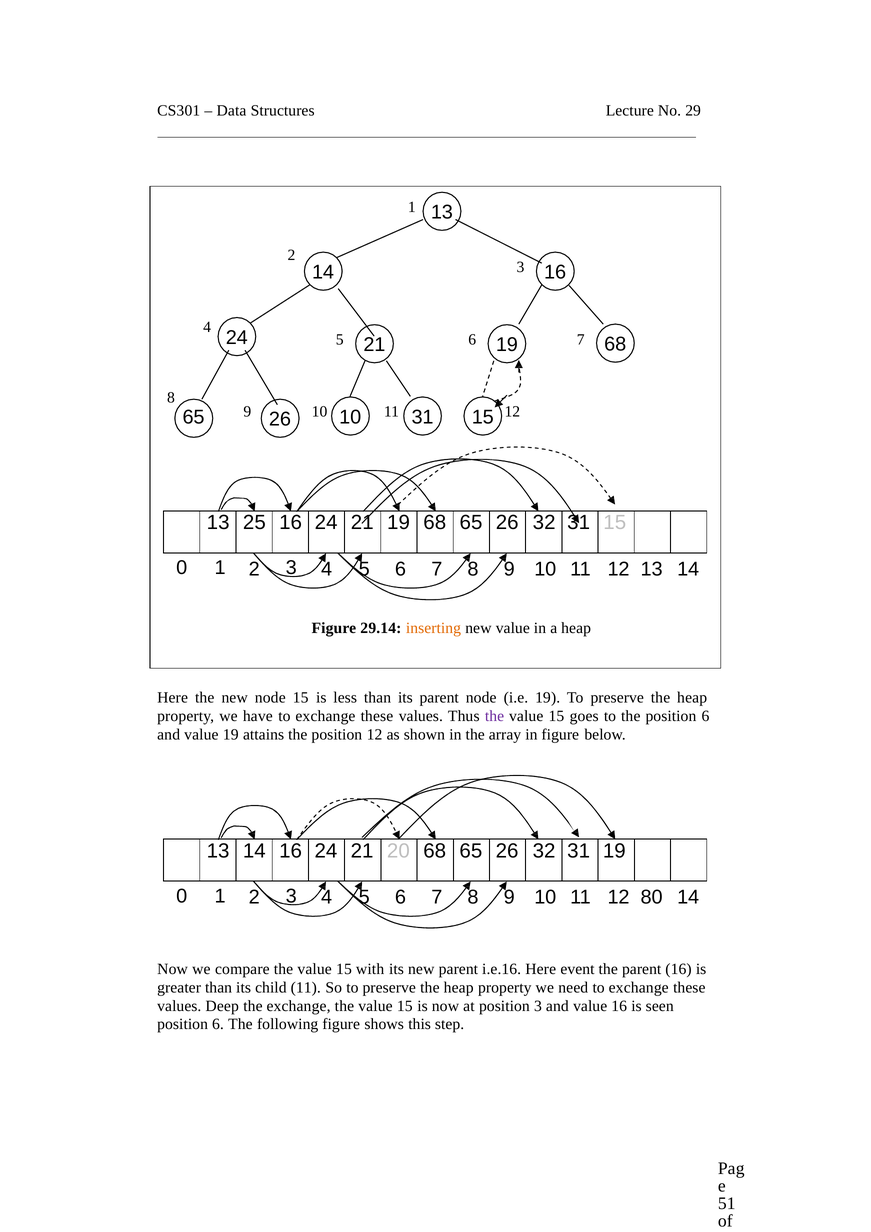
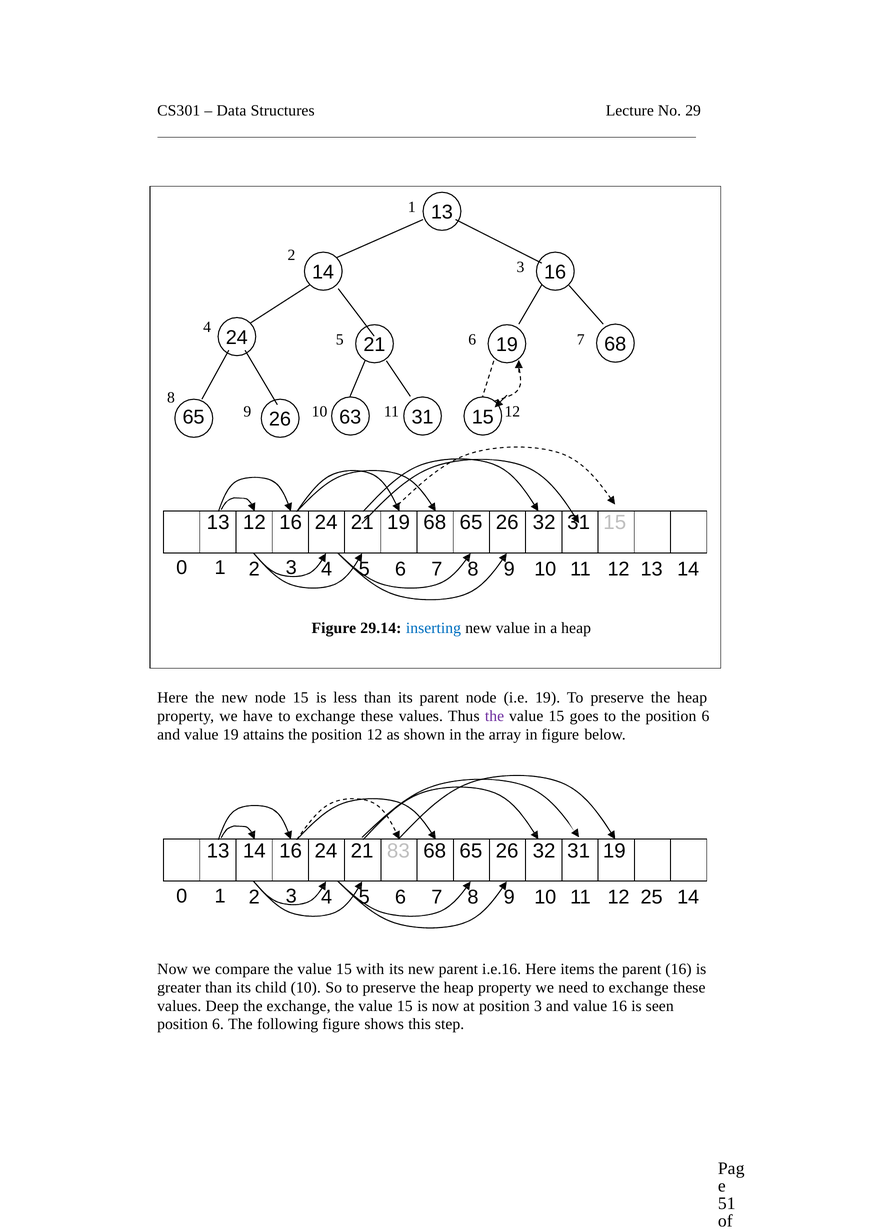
65 10: 10 -> 63
13 25: 25 -> 12
inserting colour: orange -> blue
20: 20 -> 83
80: 80 -> 25
event: event -> items
child 11: 11 -> 10
